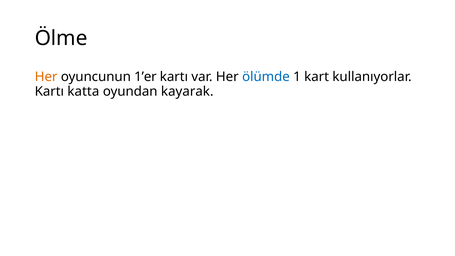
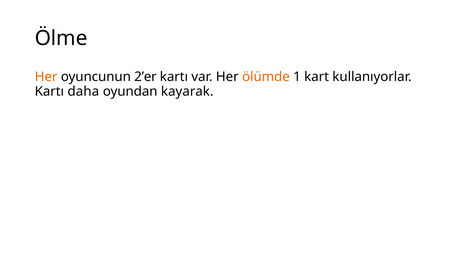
1’er: 1’er -> 2’er
ölümde colour: blue -> orange
katta: katta -> daha
